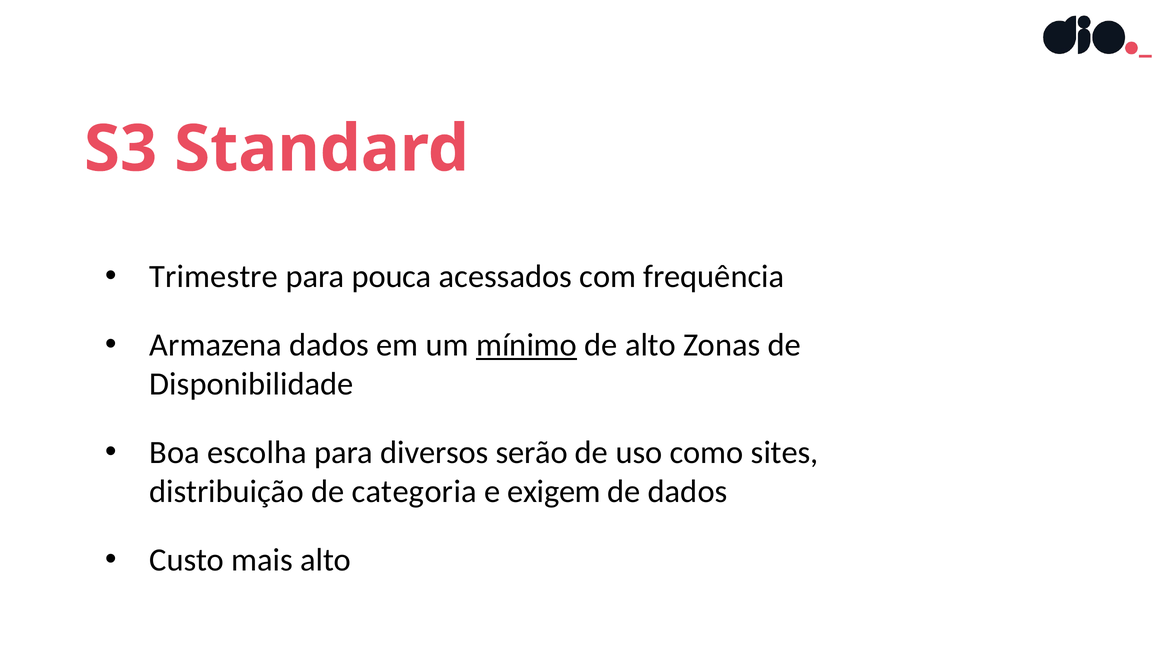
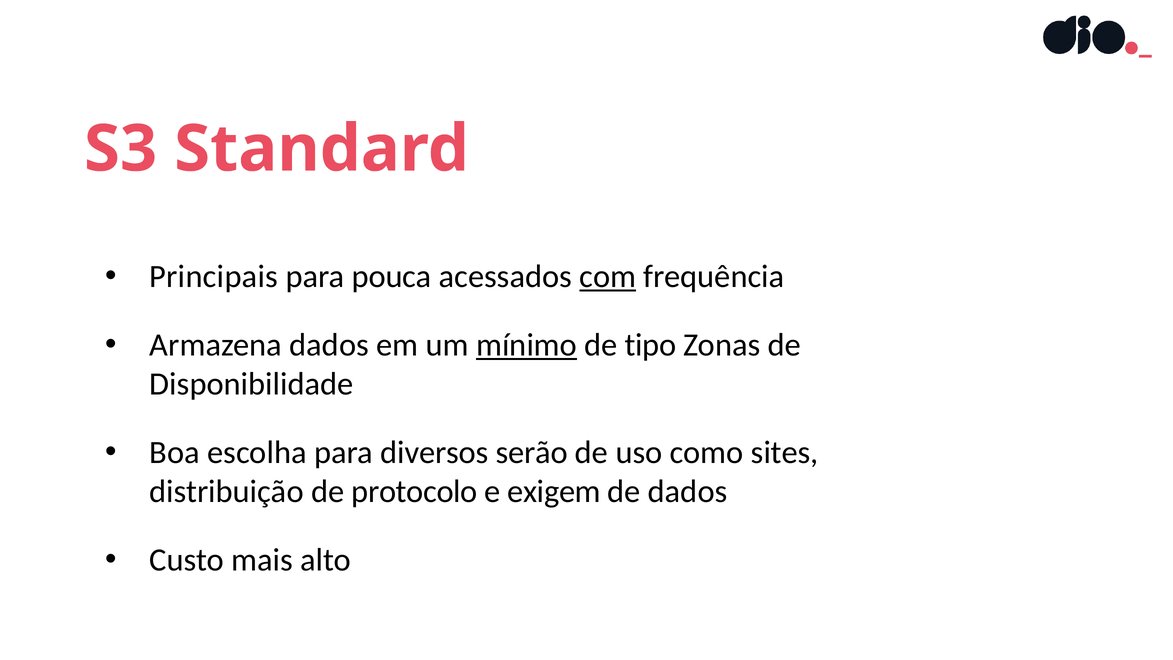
Trimestre: Trimestre -> Principais
com underline: none -> present
de alto: alto -> tipo
categoria: categoria -> protocolo
